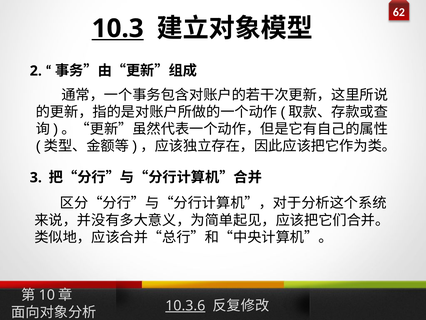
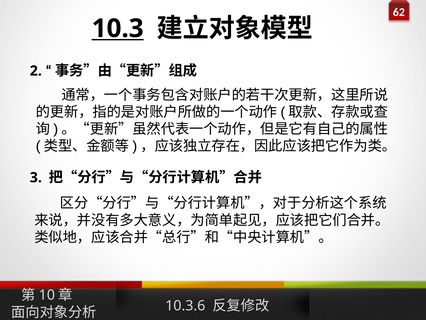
10.3.6 underline: present -> none
